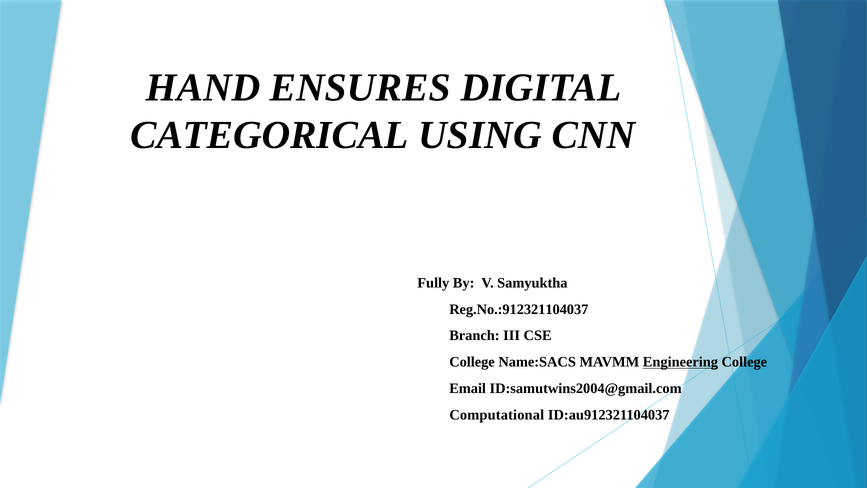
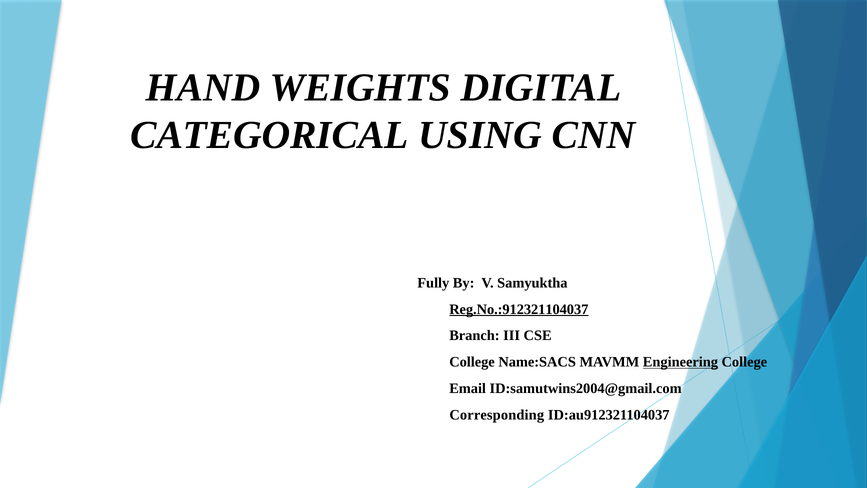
ENSURES: ENSURES -> WEIGHTS
Reg.No.:912321104037 underline: none -> present
Computational: Computational -> Corresponding
